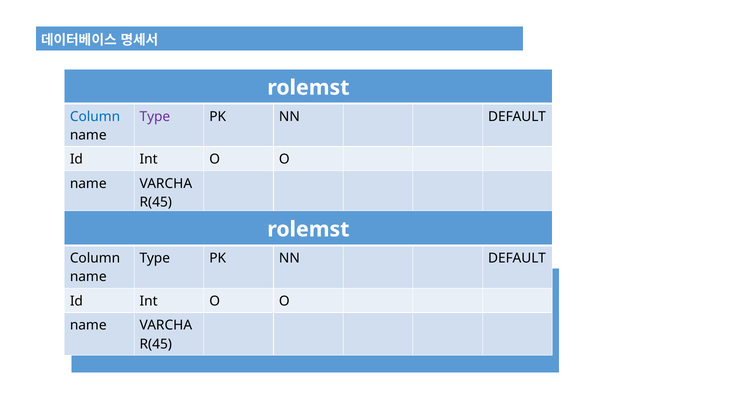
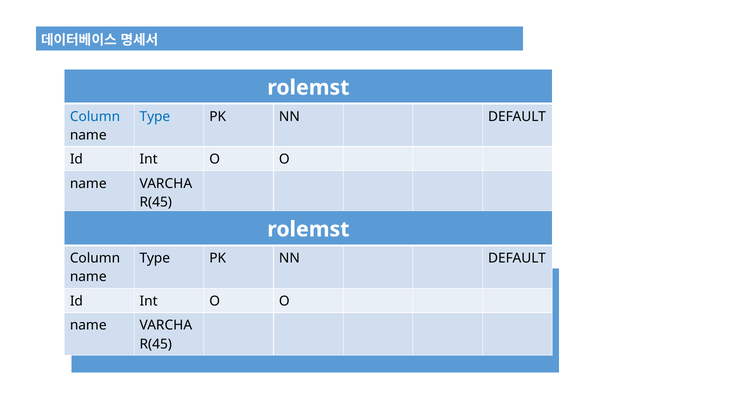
Type at (155, 116) colour: purple -> blue
